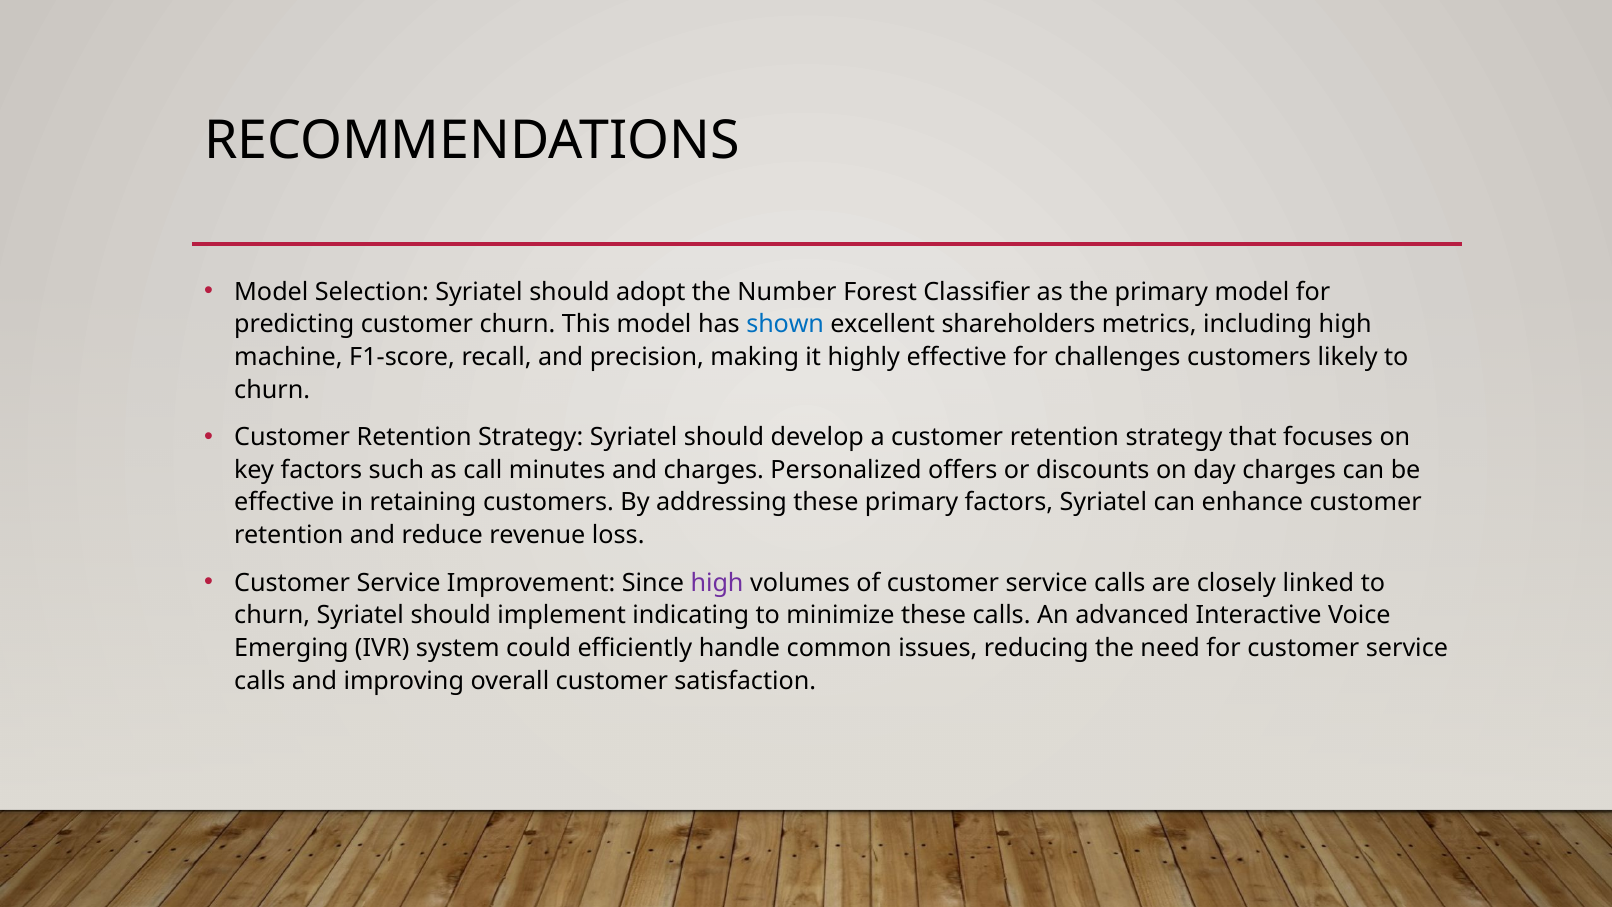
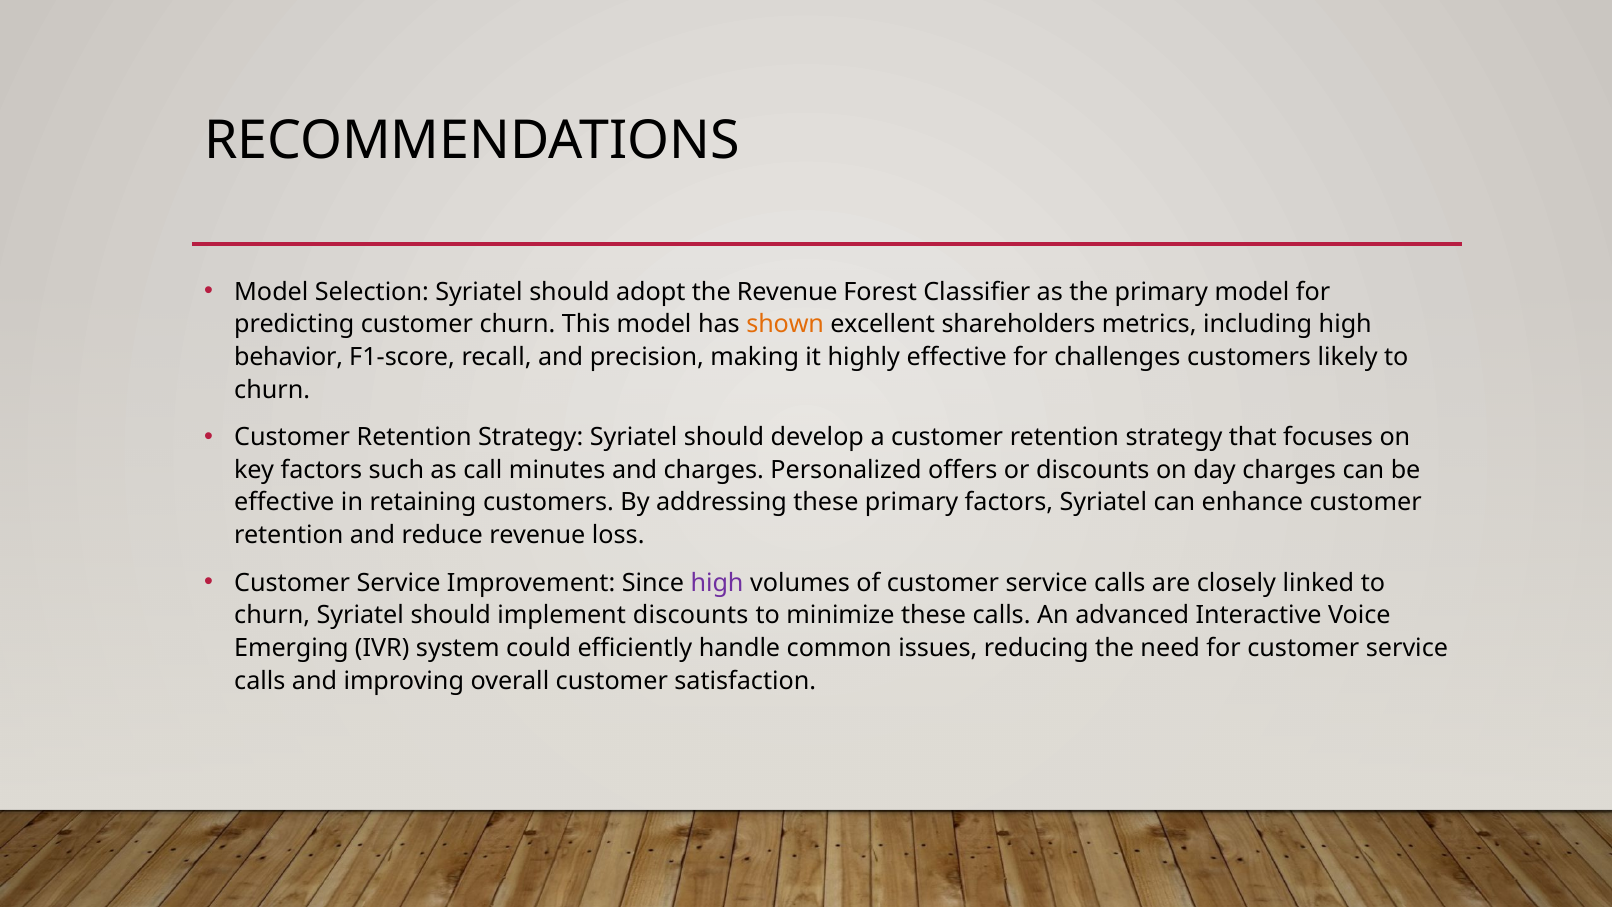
the Number: Number -> Revenue
shown colour: blue -> orange
machine: machine -> behavior
implement indicating: indicating -> discounts
